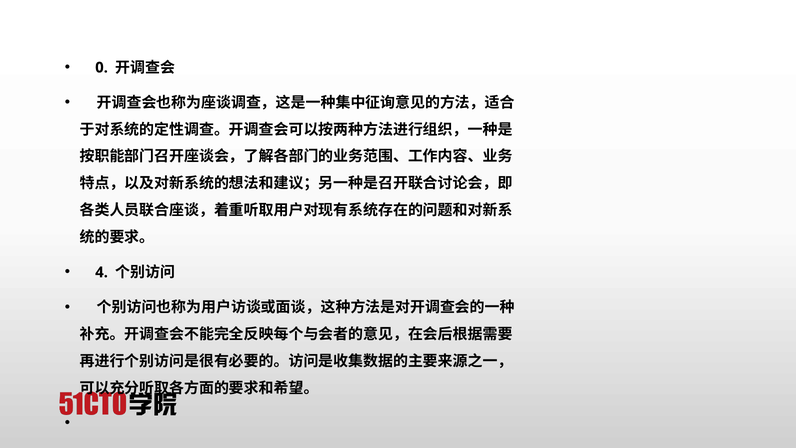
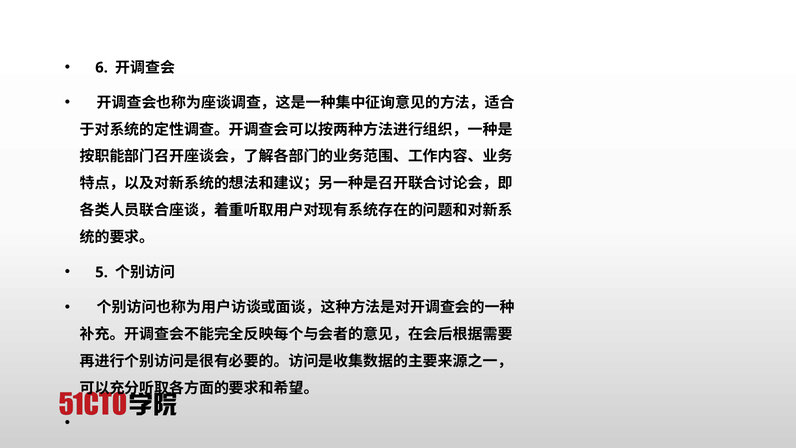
0: 0 -> 6
4: 4 -> 5
